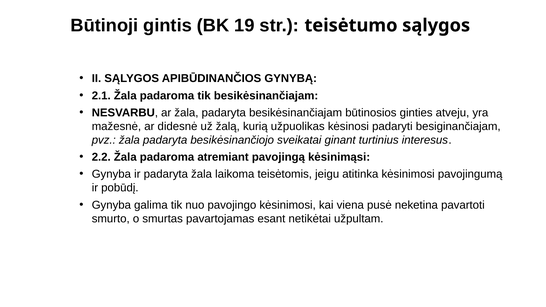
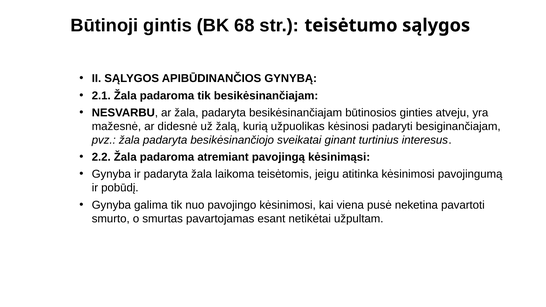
19: 19 -> 68
